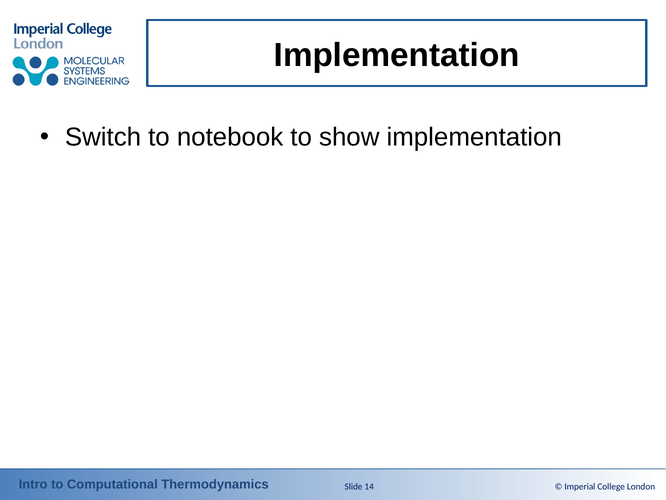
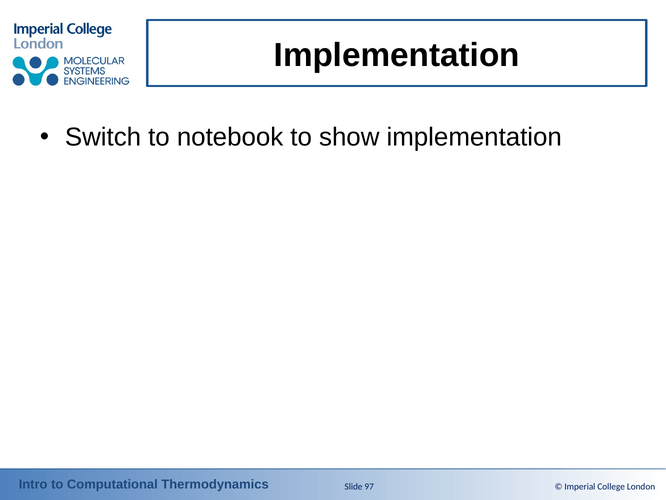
14: 14 -> 97
